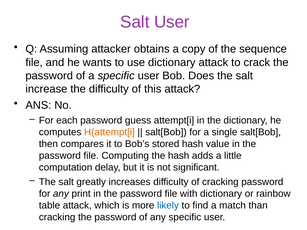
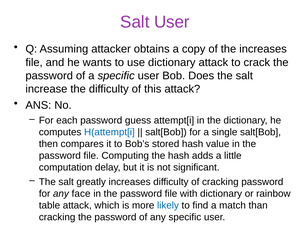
the sequence: sequence -> increases
H(attempt[i colour: orange -> blue
print: print -> face
